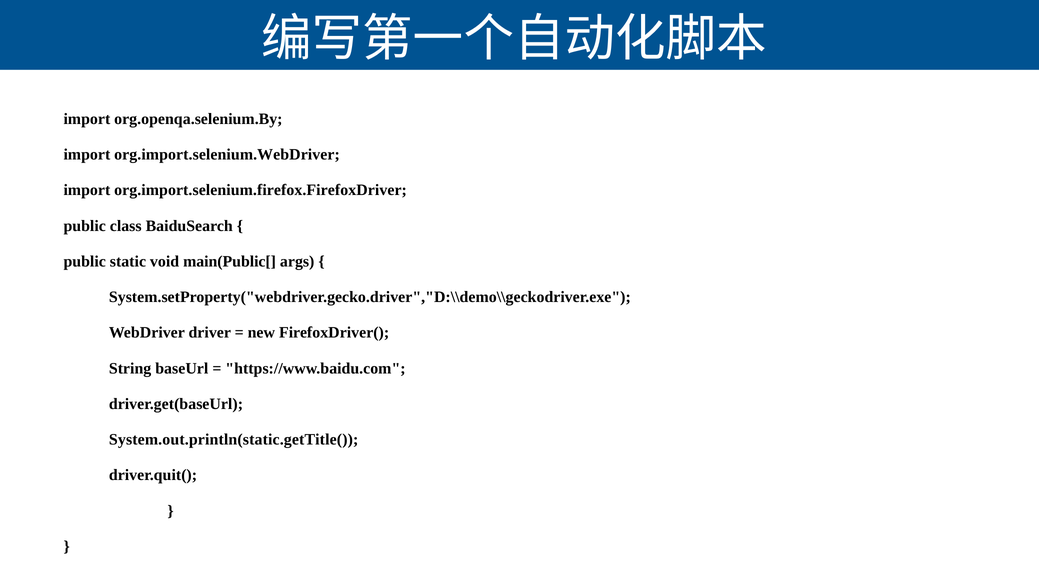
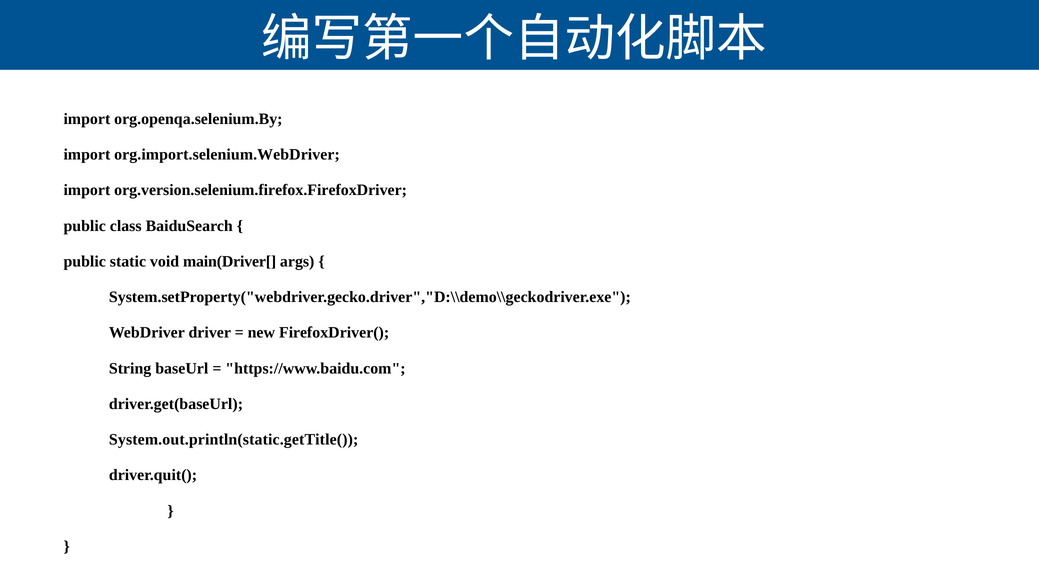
org.import.selenium.firefox.FirefoxDriver: org.import.selenium.firefox.FirefoxDriver -> org.version.selenium.firefox.FirefoxDriver
main(Public[: main(Public[ -> main(Driver[
